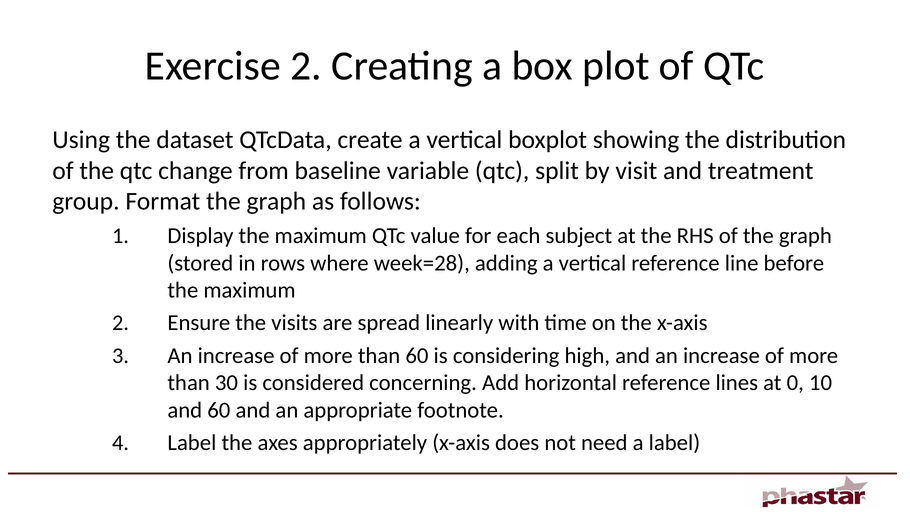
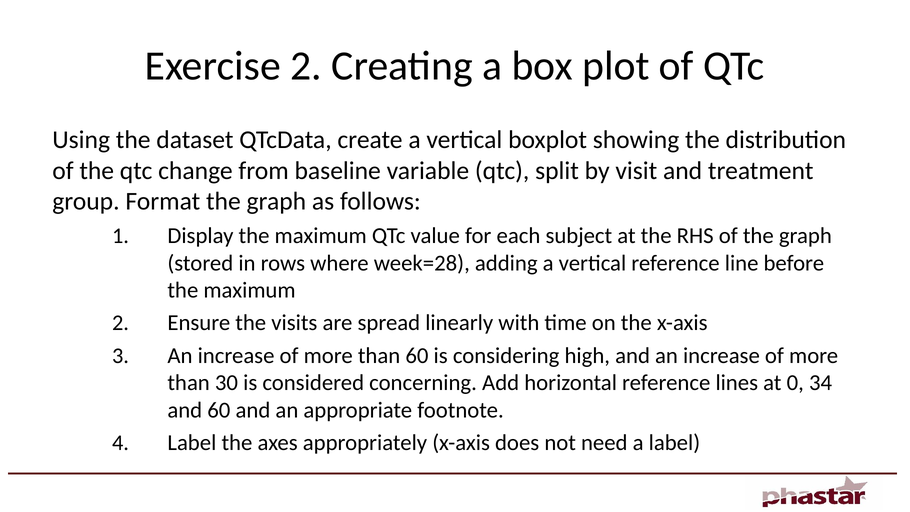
10: 10 -> 34
